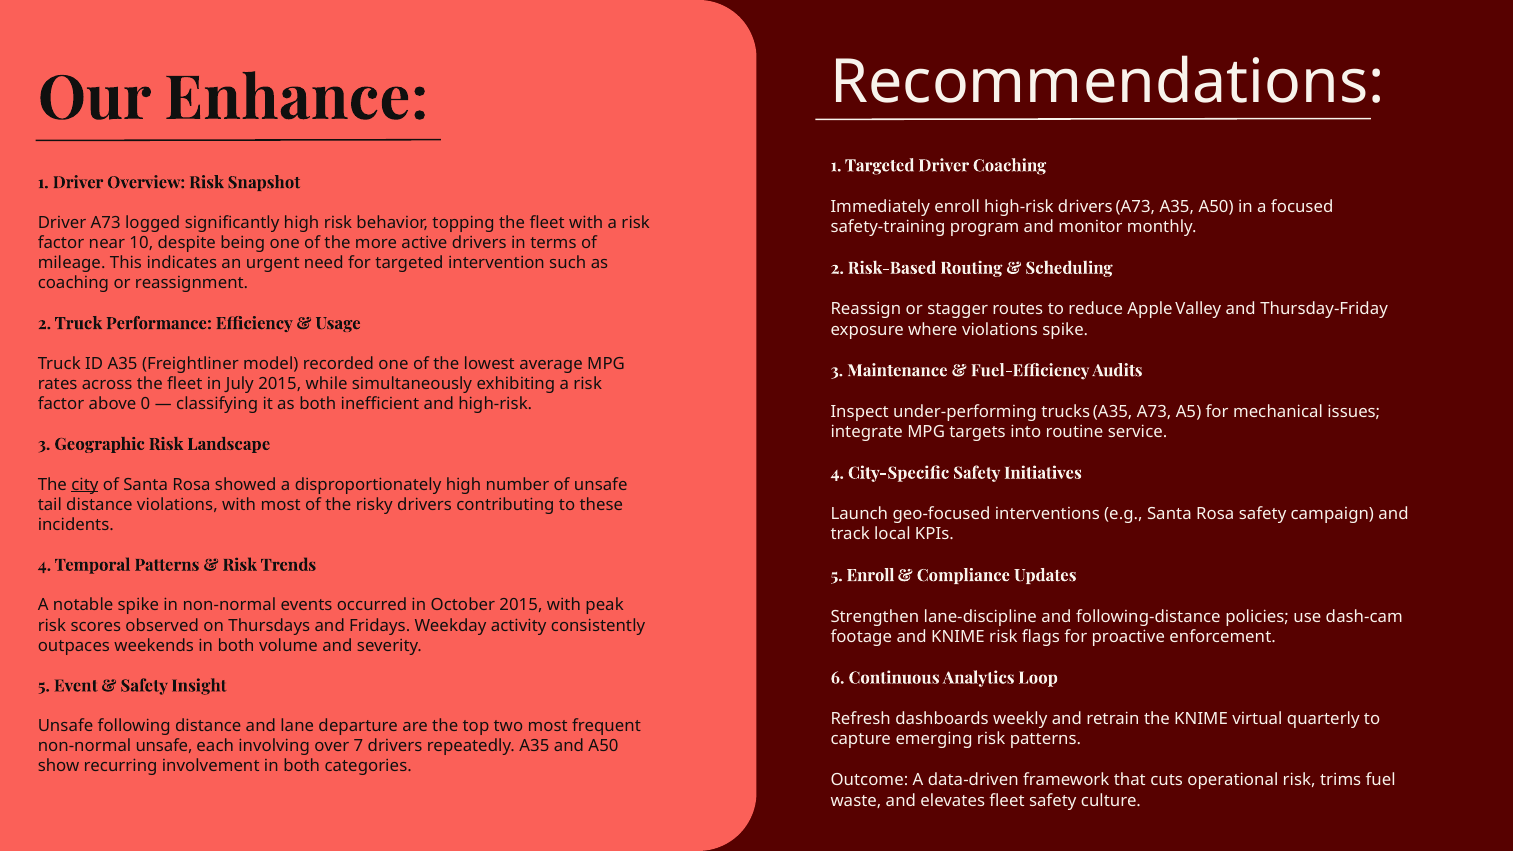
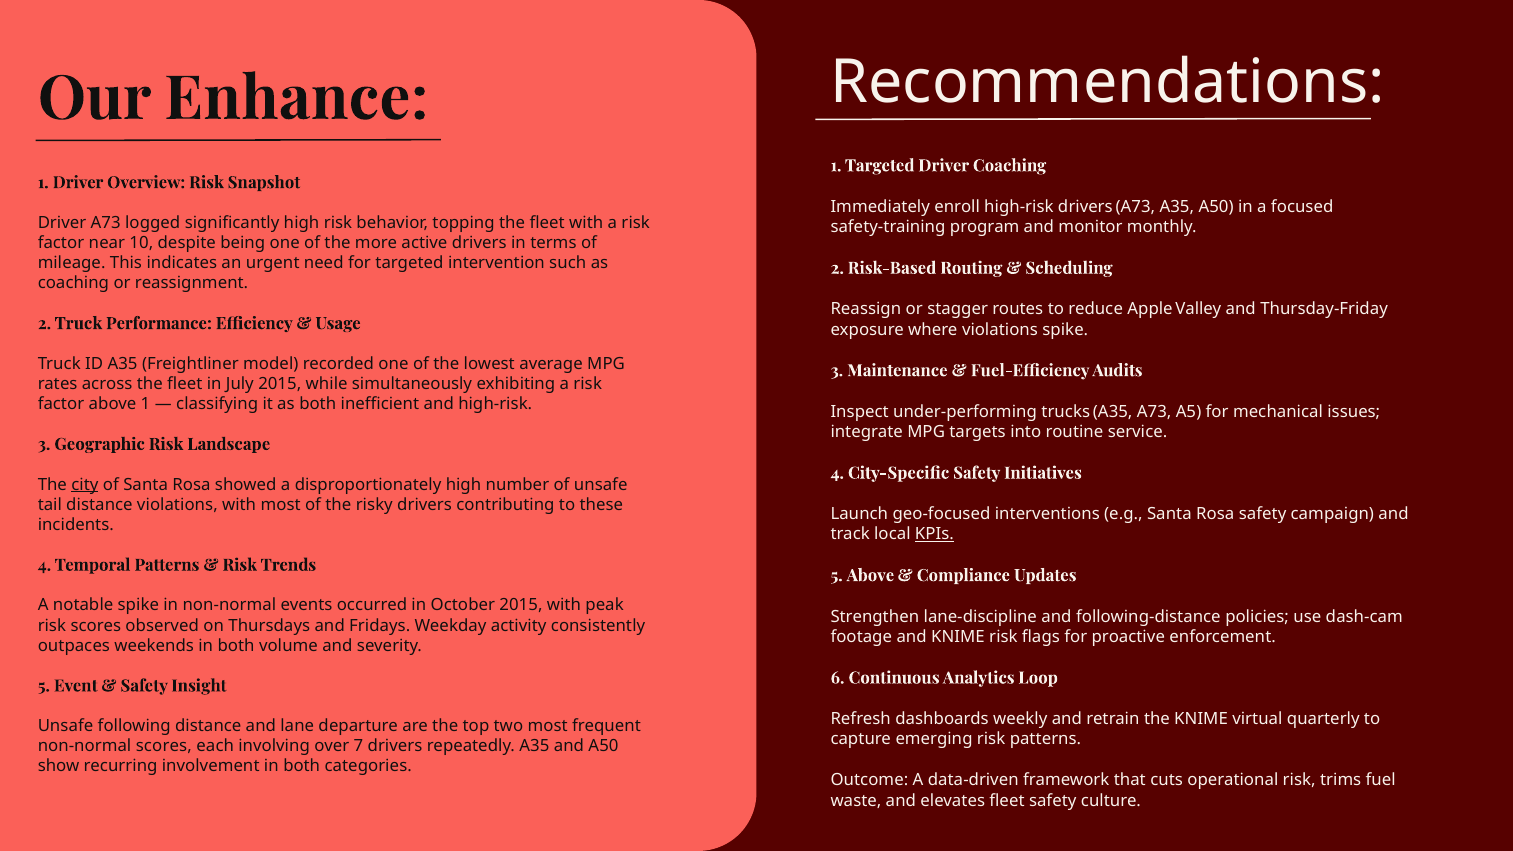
above 0: 0 -> 1
KPIs underline: none -> present
5 Enroll: Enroll -> Above
non-normal unsafe: unsafe -> scores
